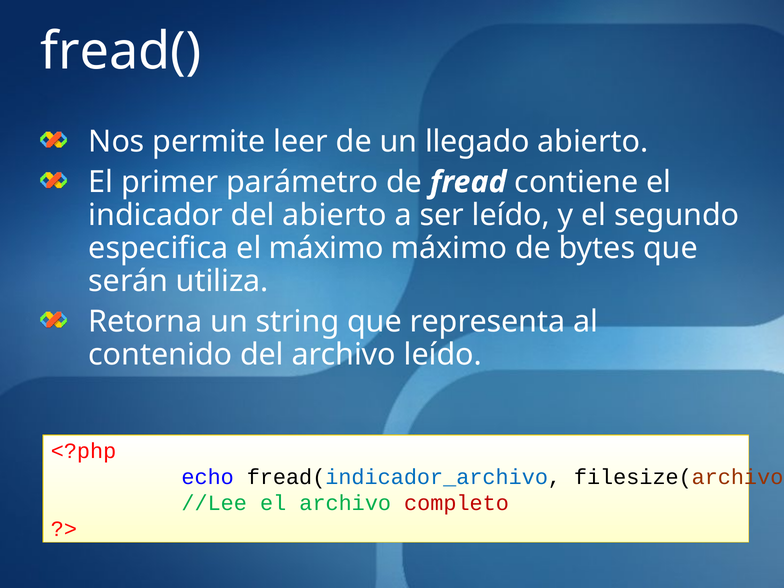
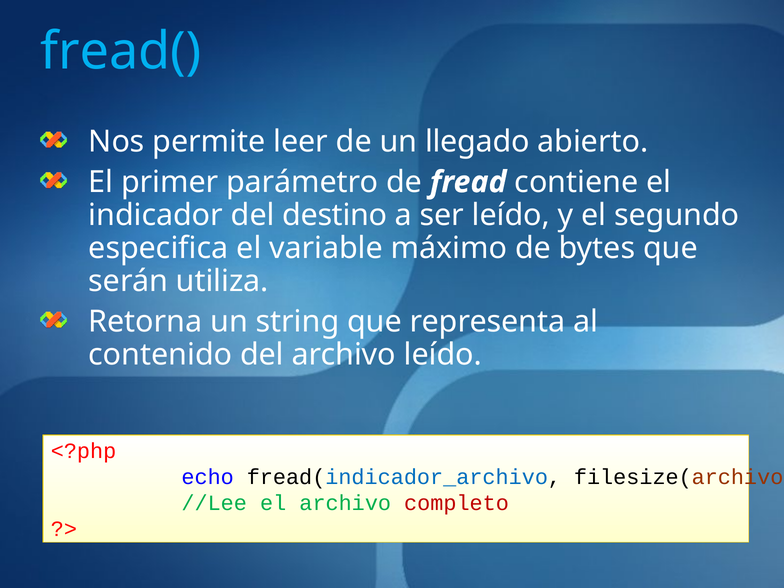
fread( colour: white -> light blue
del abierto: abierto -> destino
el máximo: máximo -> variable
